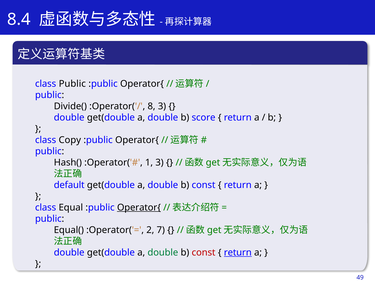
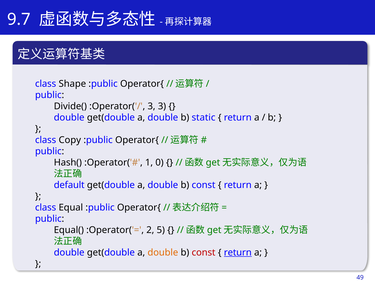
8.4: 8.4 -> 9.7
class Public: Public -> Shape
:Operator('/ 8: 8 -> 3
score: score -> static
1 3: 3 -> 0
Operator{ at (139, 208) underline: present -> none
7: 7 -> 5
double at (163, 253) colour: green -> orange
